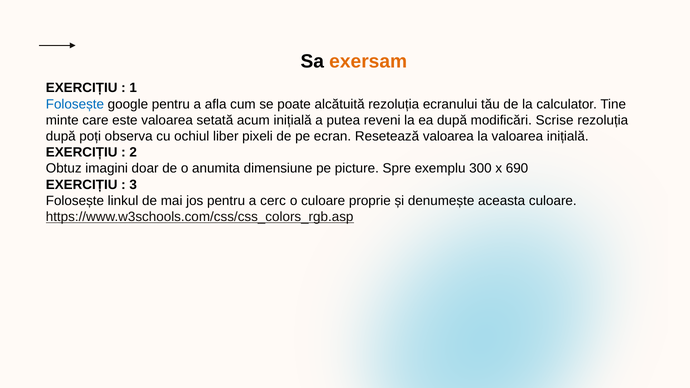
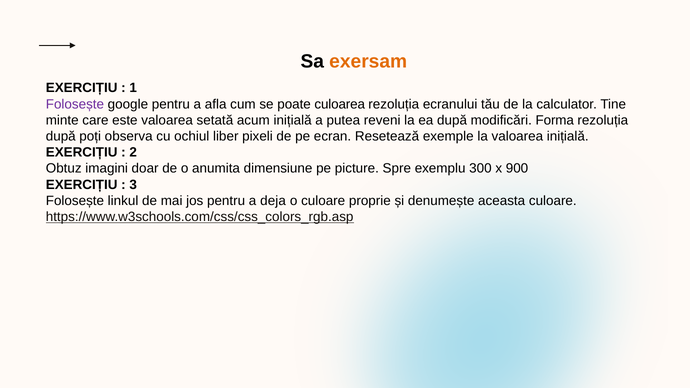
Folosește at (75, 104) colour: blue -> purple
alcătuită: alcătuită -> culoarea
Scrise: Scrise -> Forma
Resetează valoarea: valoarea -> exemple
690: 690 -> 900
cerc: cerc -> deja
